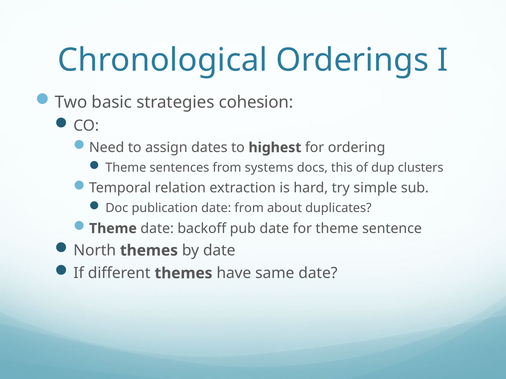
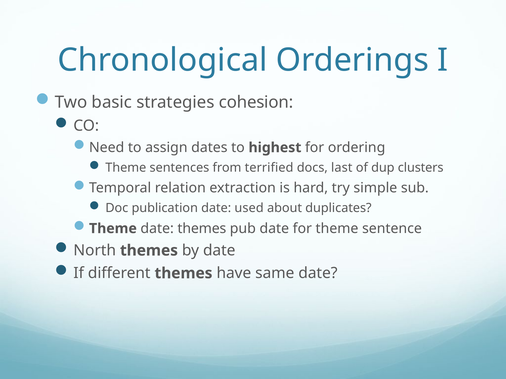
systems: systems -> terrified
this: this -> last
date from: from -> used
date backoff: backoff -> themes
